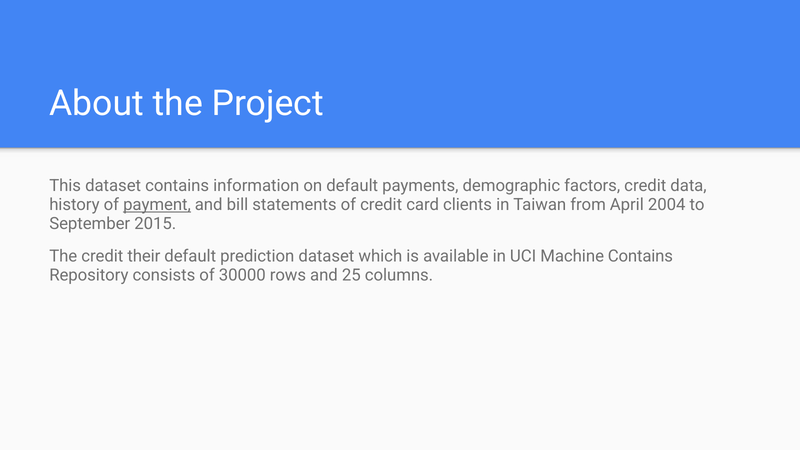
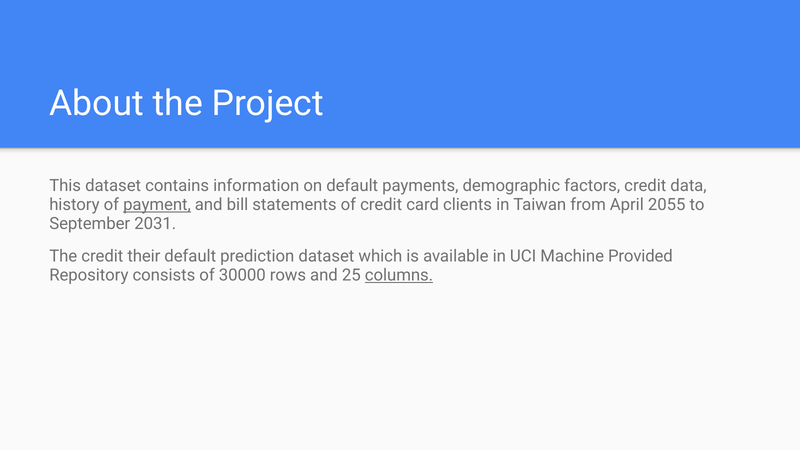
2004: 2004 -> 2055
2015: 2015 -> 2031
Machine Contains: Contains -> Provided
columns underline: none -> present
